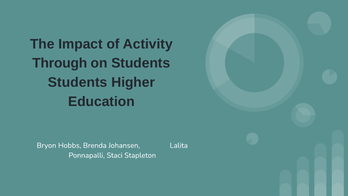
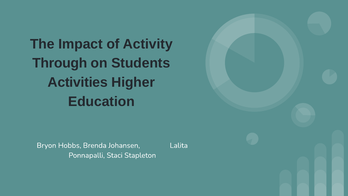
Students at (78, 82): Students -> Activities
